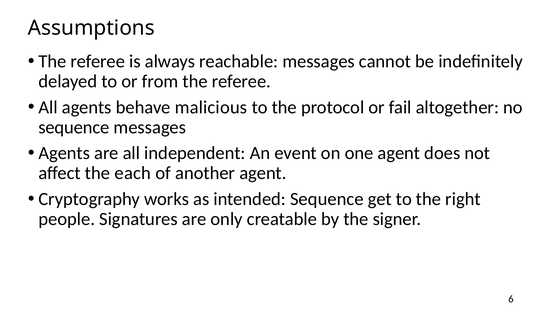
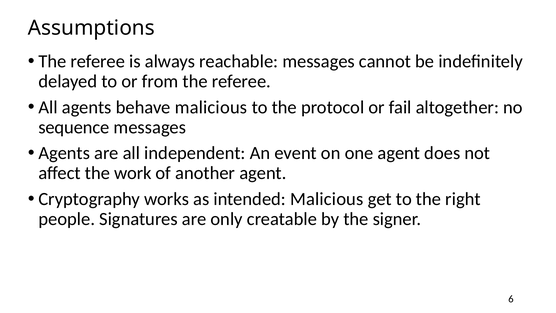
each: each -> work
intended Sequence: Sequence -> Malicious
